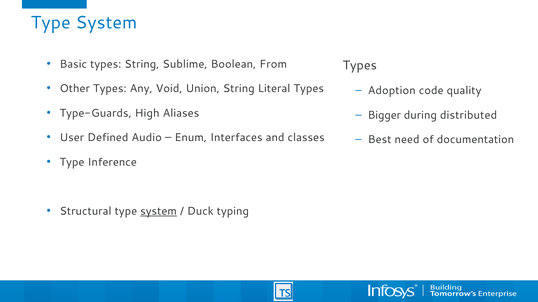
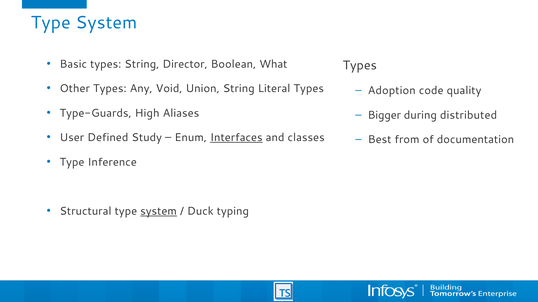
Sublime: Sublime -> Director
From: From -> What
Audio: Audio -> Study
Interfaces underline: none -> present
need: need -> from
